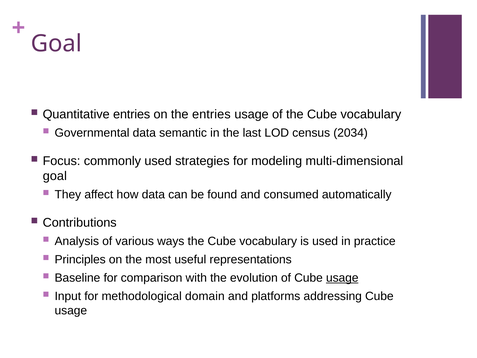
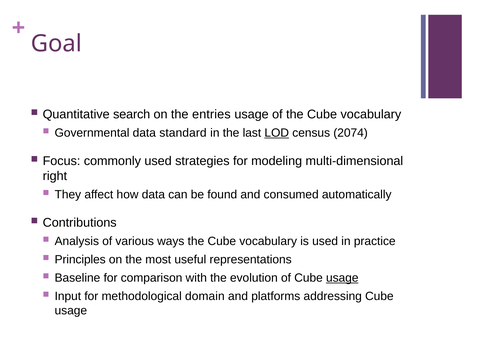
Quantitative entries: entries -> search
semantic: semantic -> standard
LOD underline: none -> present
2034: 2034 -> 2074
goal at (55, 176): goal -> right
